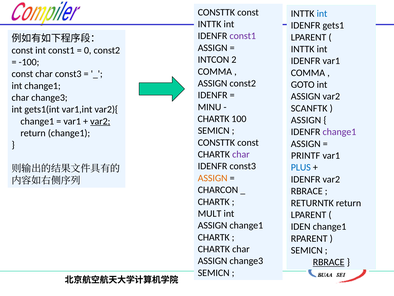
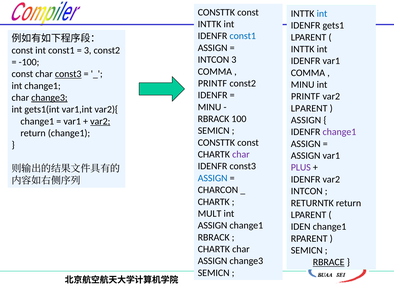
const1 at (243, 36) colour: purple -> blue
0 at (88, 50): 0 -> 3
INTCON 2: 2 -> 3
const3 at (68, 74) underline: none -> present
ASSIGN at (213, 83): ASSIGN -> PRINTF
GOTO at (303, 84): GOTO -> MINU
ASSIGN at (306, 96): ASSIGN -> PRINTF
change3 at (49, 97) underline: none -> present
SCANFTK at (309, 108): SCANFTK -> LPARENT
CHARTK at (214, 119): CHARTK -> RBRACK
PRINTF at (306, 155): PRINTF -> ASSIGN
PLUS colour: blue -> purple
ASSIGN at (213, 178) colour: orange -> blue
RBRACE at (307, 191): RBRACE -> INTCON
CHARTK at (214, 237): CHARTK -> RBRACK
